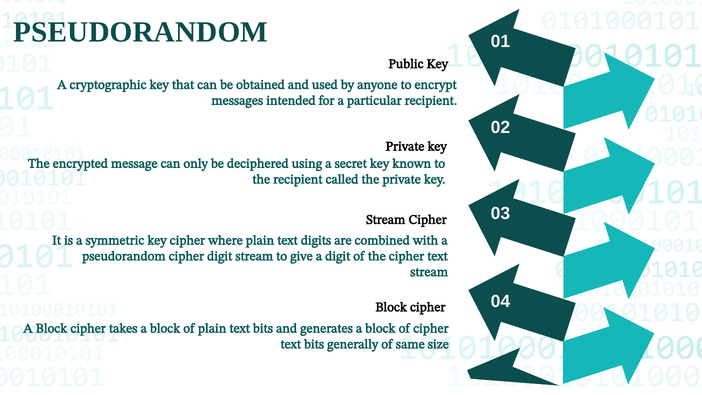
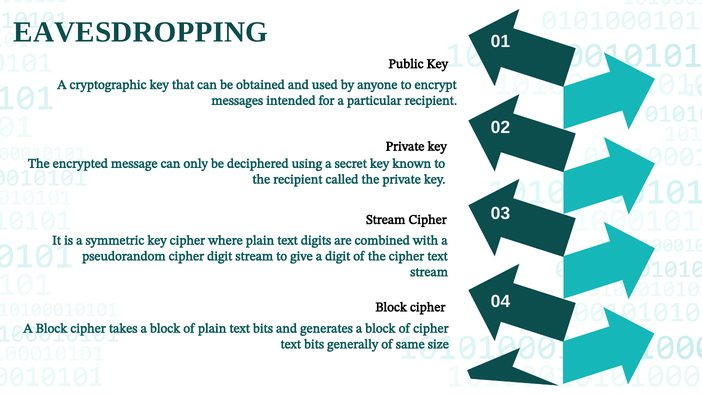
PSEUDORANDOM at (141, 32): PSEUDORANDOM -> EAVESDROPPING
